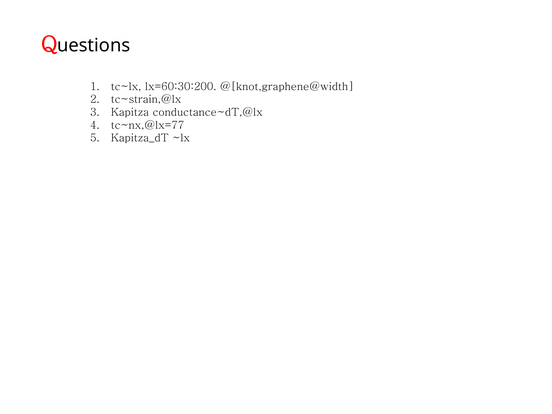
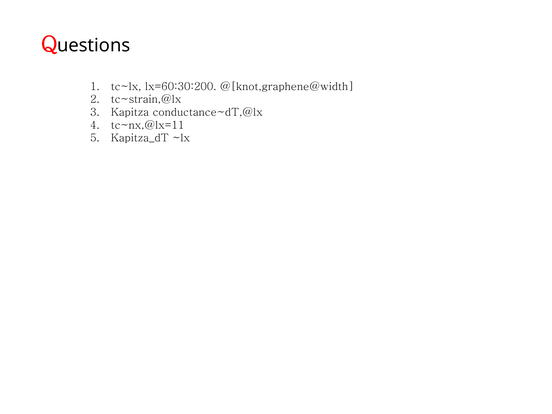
tc~nx,@lx=77: tc~nx,@lx=77 -> tc~nx,@lx=11
